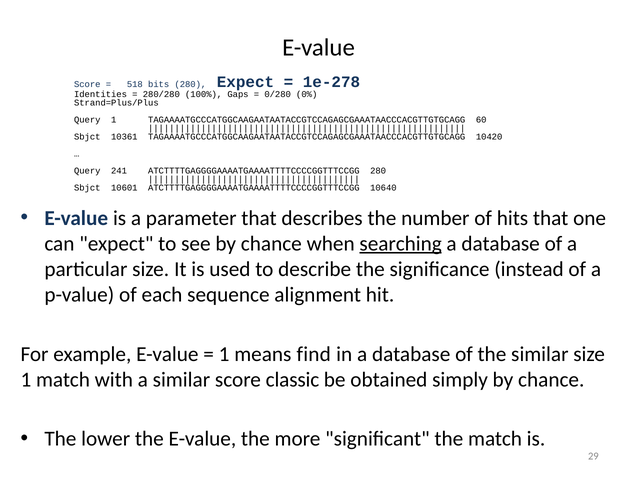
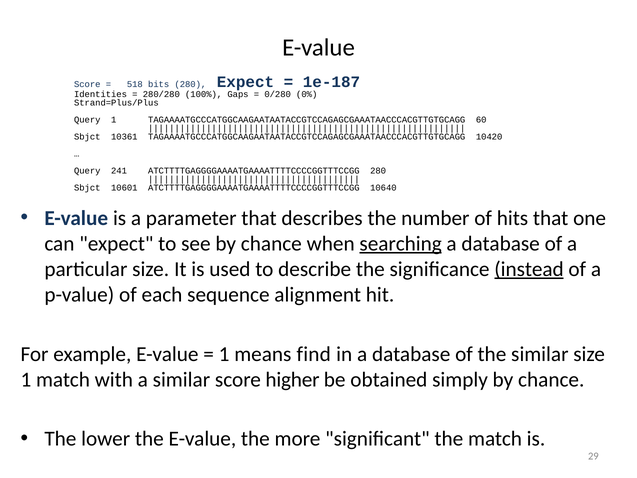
1e-278: 1e-278 -> 1e-187
instead underline: none -> present
classic: classic -> higher
